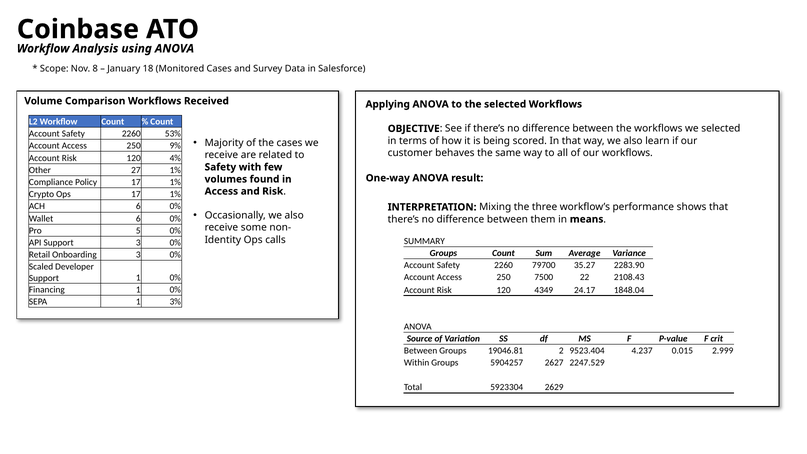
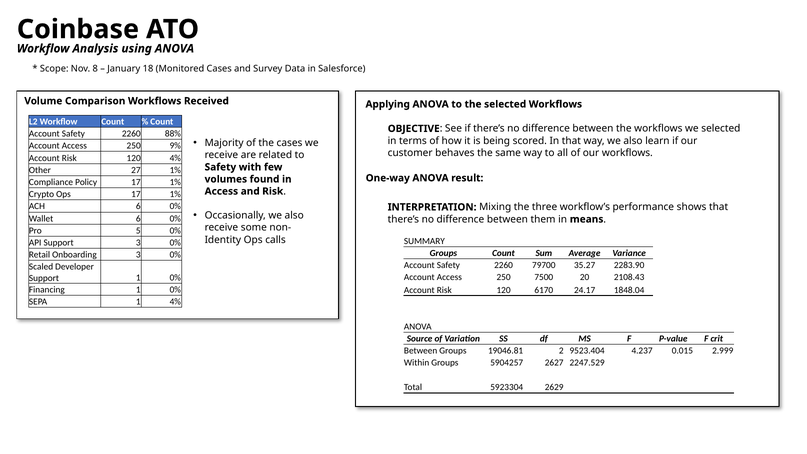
53%: 53% -> 88%
22: 22 -> 20
4349: 4349 -> 6170
1 3%: 3% -> 4%
